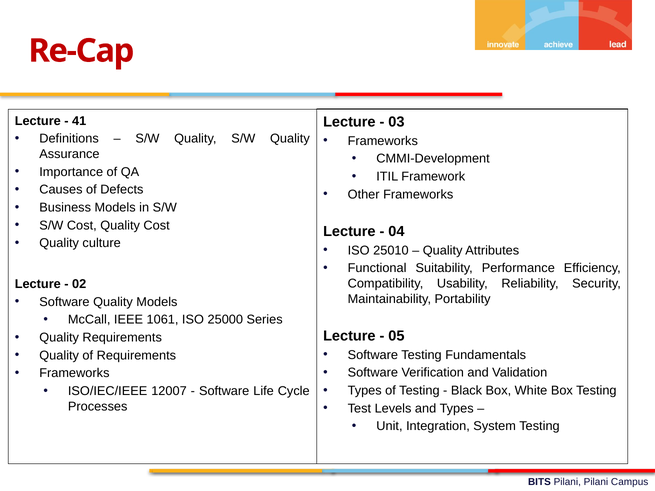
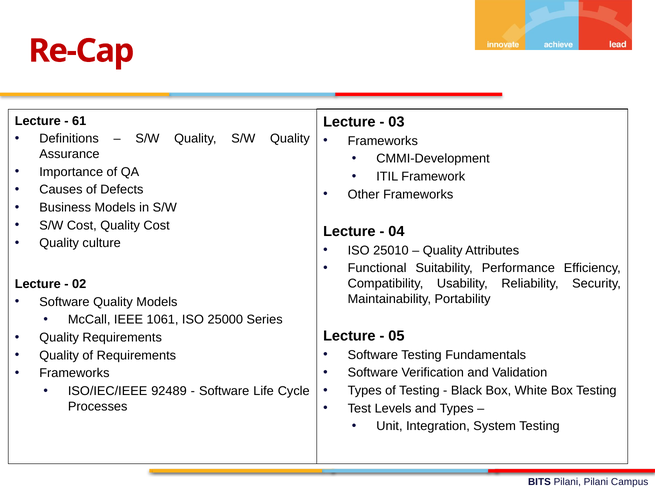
41: 41 -> 61
12007: 12007 -> 92489
